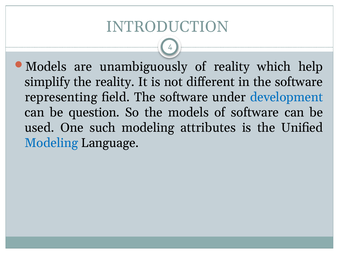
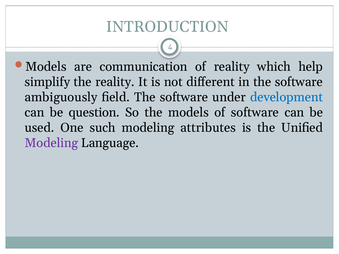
unambiguously: unambiguously -> communication
representing: representing -> ambiguously
Modeling at (51, 143) colour: blue -> purple
